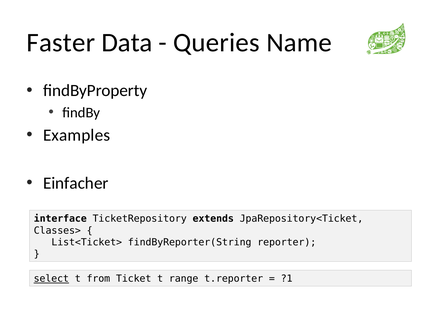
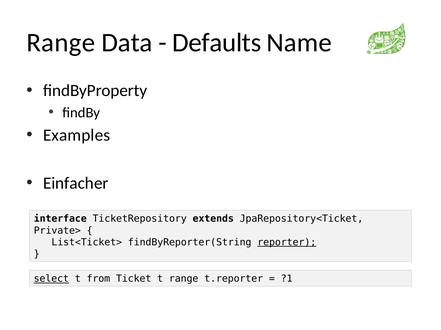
Faster at (61, 43): Faster -> Range
Queries: Queries -> Defaults
Classes>: Classes> -> Private>
reporter underline: none -> present
